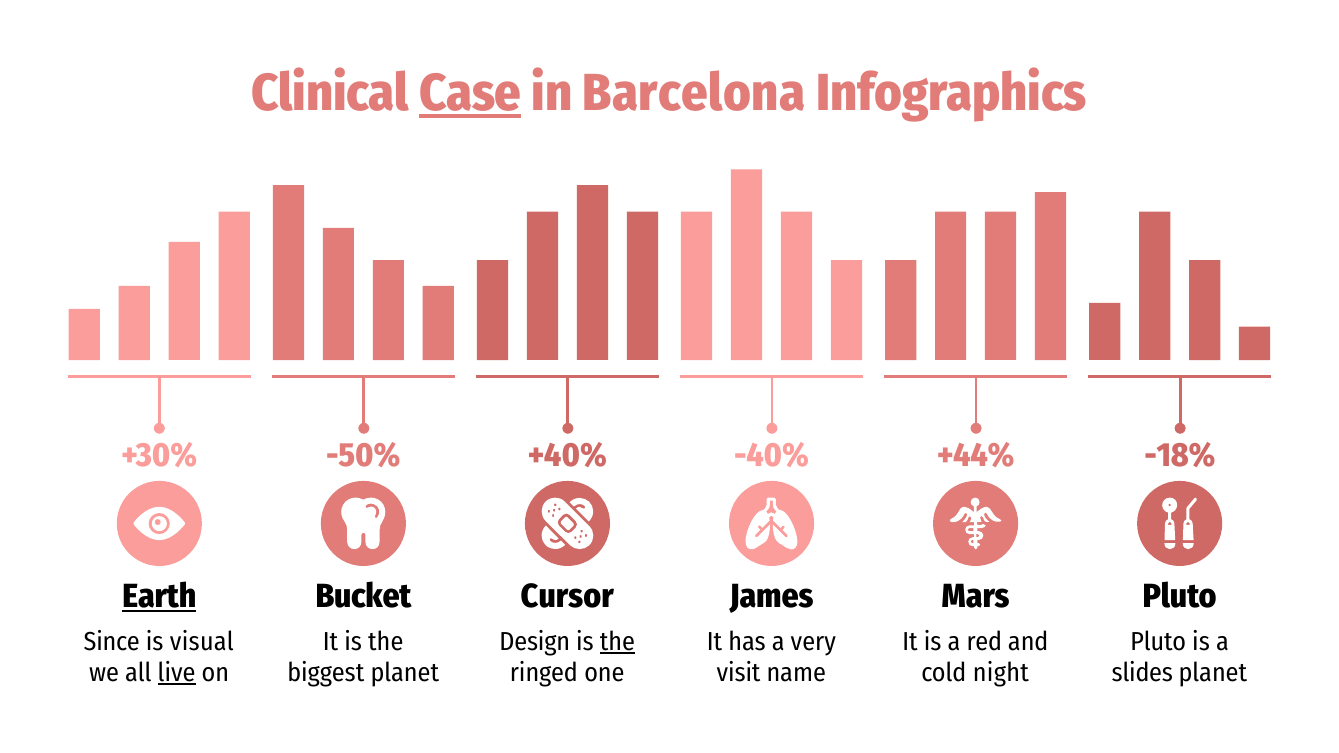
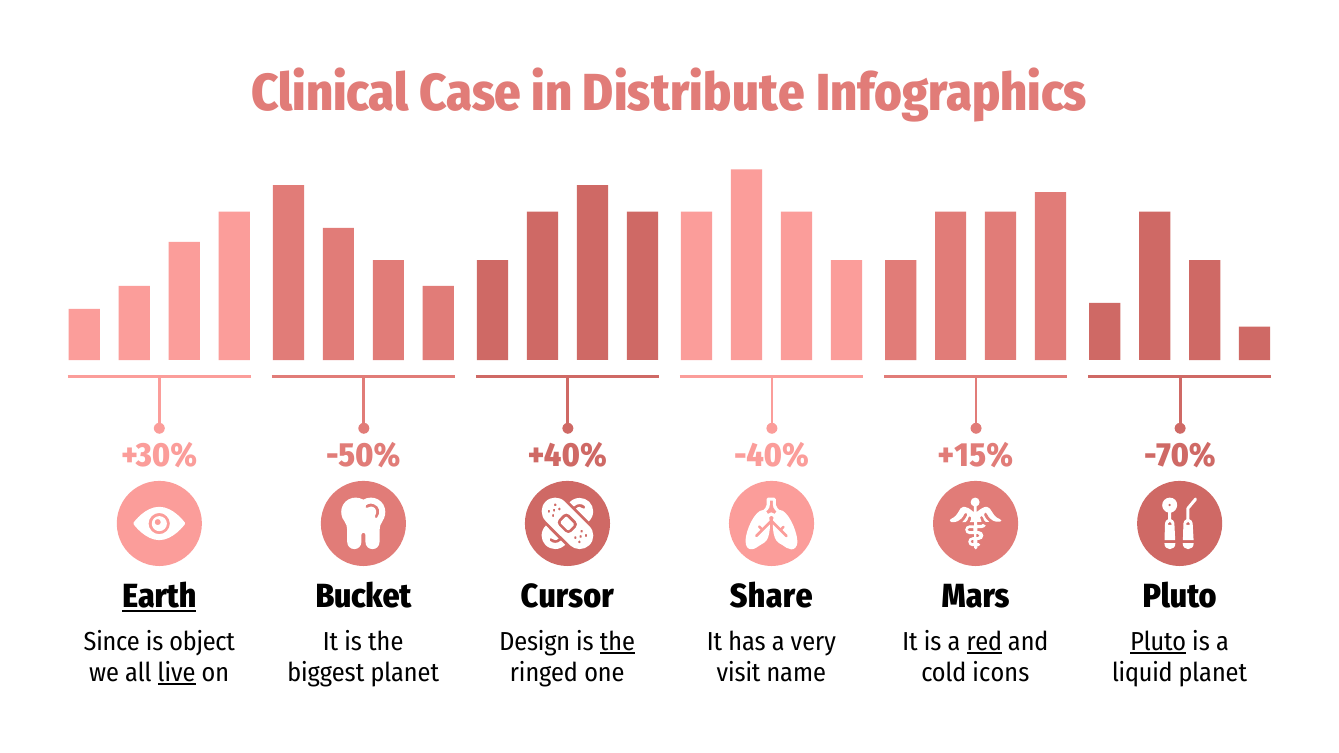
Case underline: present -> none
Barcelona: Barcelona -> Distribute
+44%: +44% -> +15%
-18%: -18% -> -70%
James: James -> Share
visual: visual -> object
red underline: none -> present
Pluto at (1158, 642) underline: none -> present
night: night -> icons
slides: slides -> liquid
